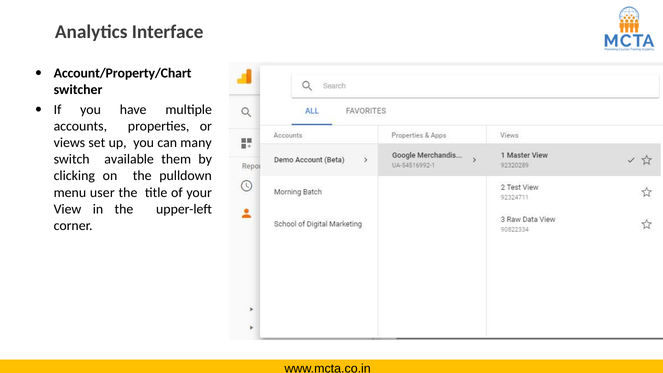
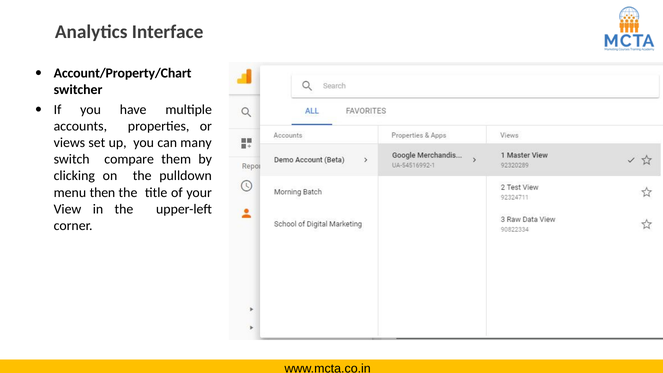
available: available -> compare
user: user -> then
